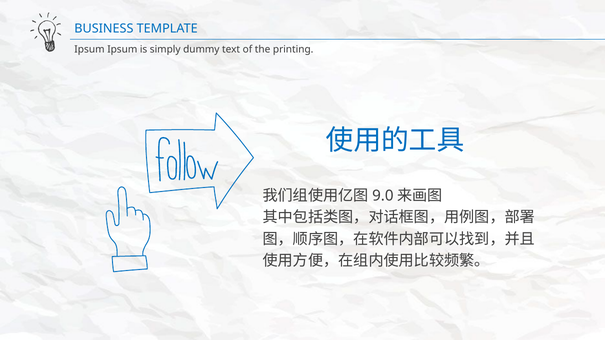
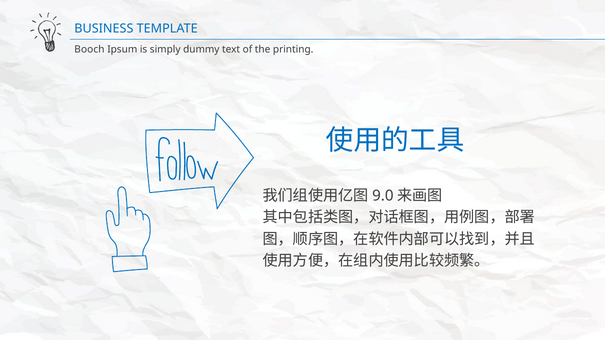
Ipsum at (89, 50): Ipsum -> Booch
